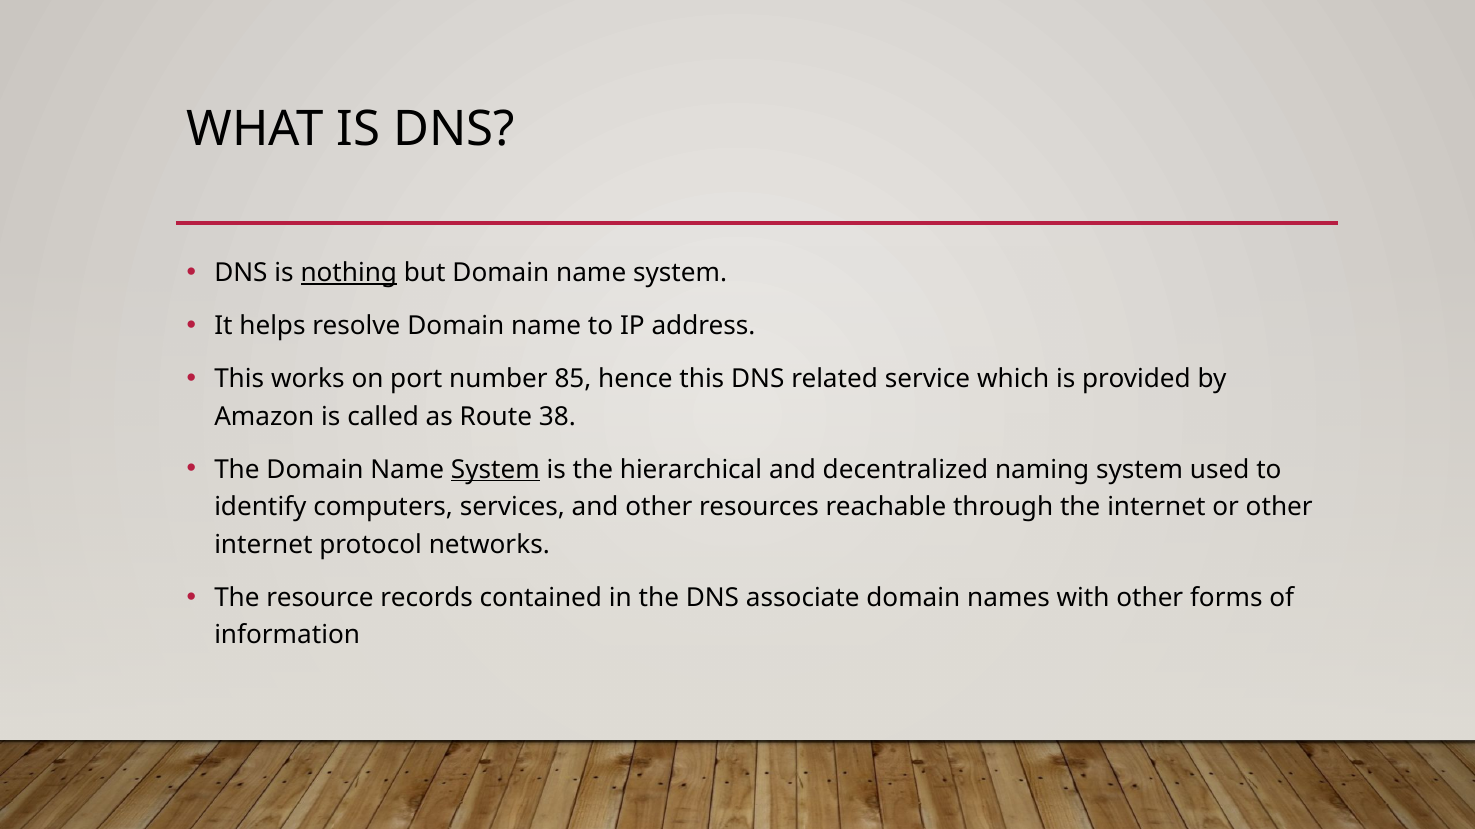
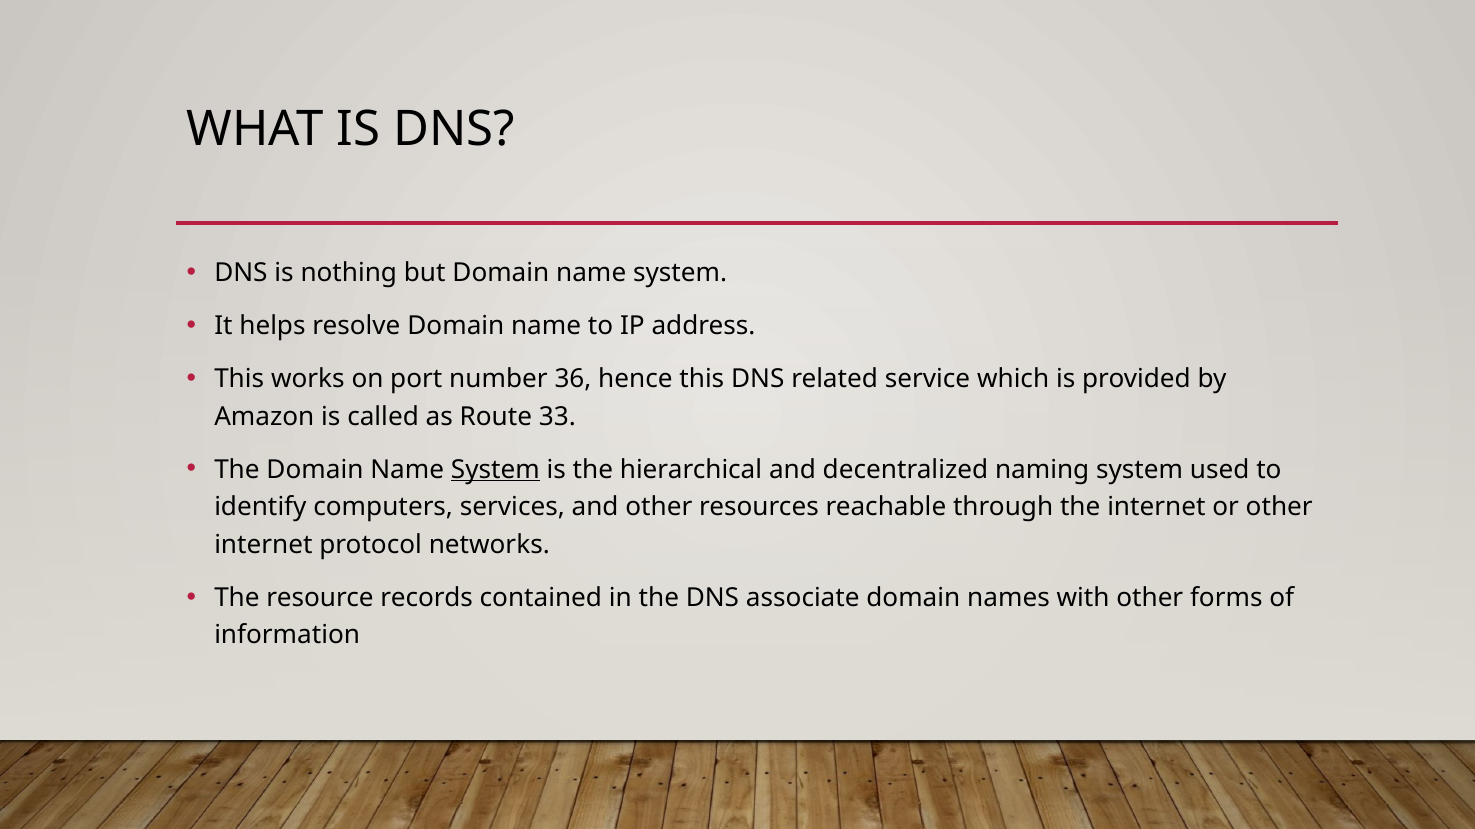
nothing underline: present -> none
85: 85 -> 36
38: 38 -> 33
